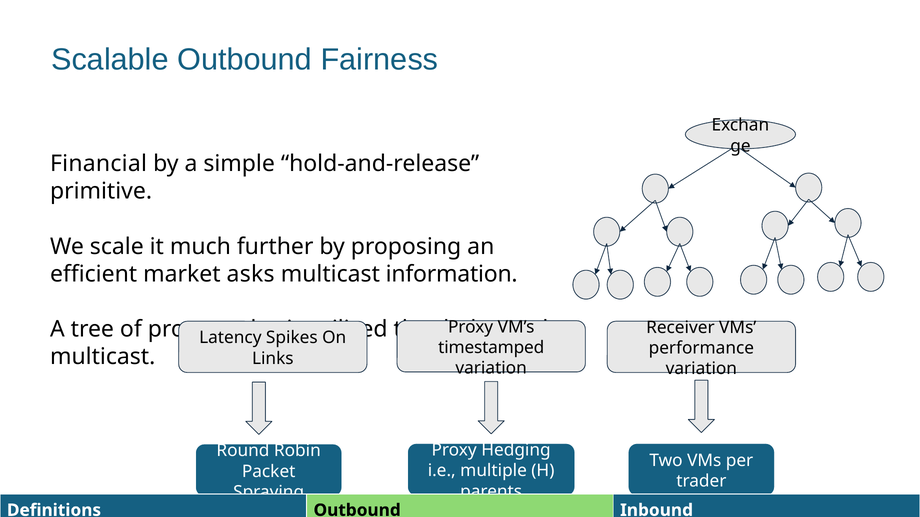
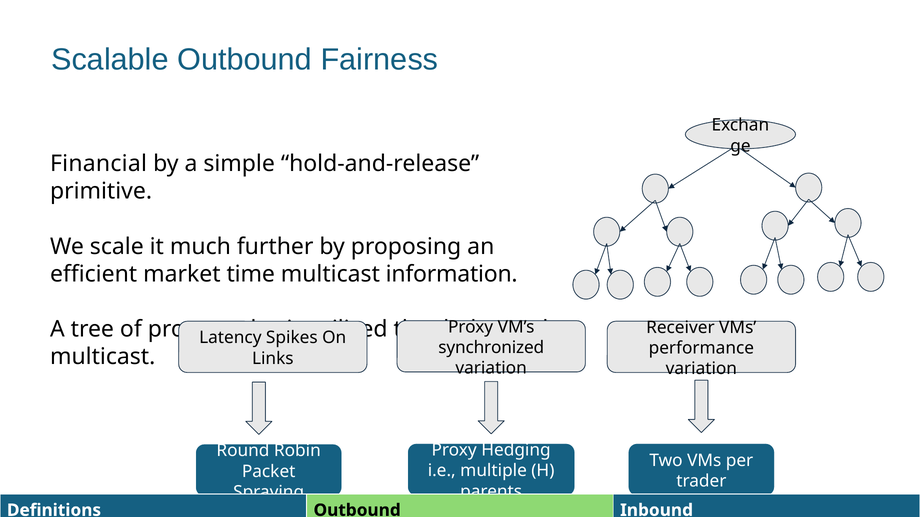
asks: asks -> time
timestamped: timestamped -> synchronized
